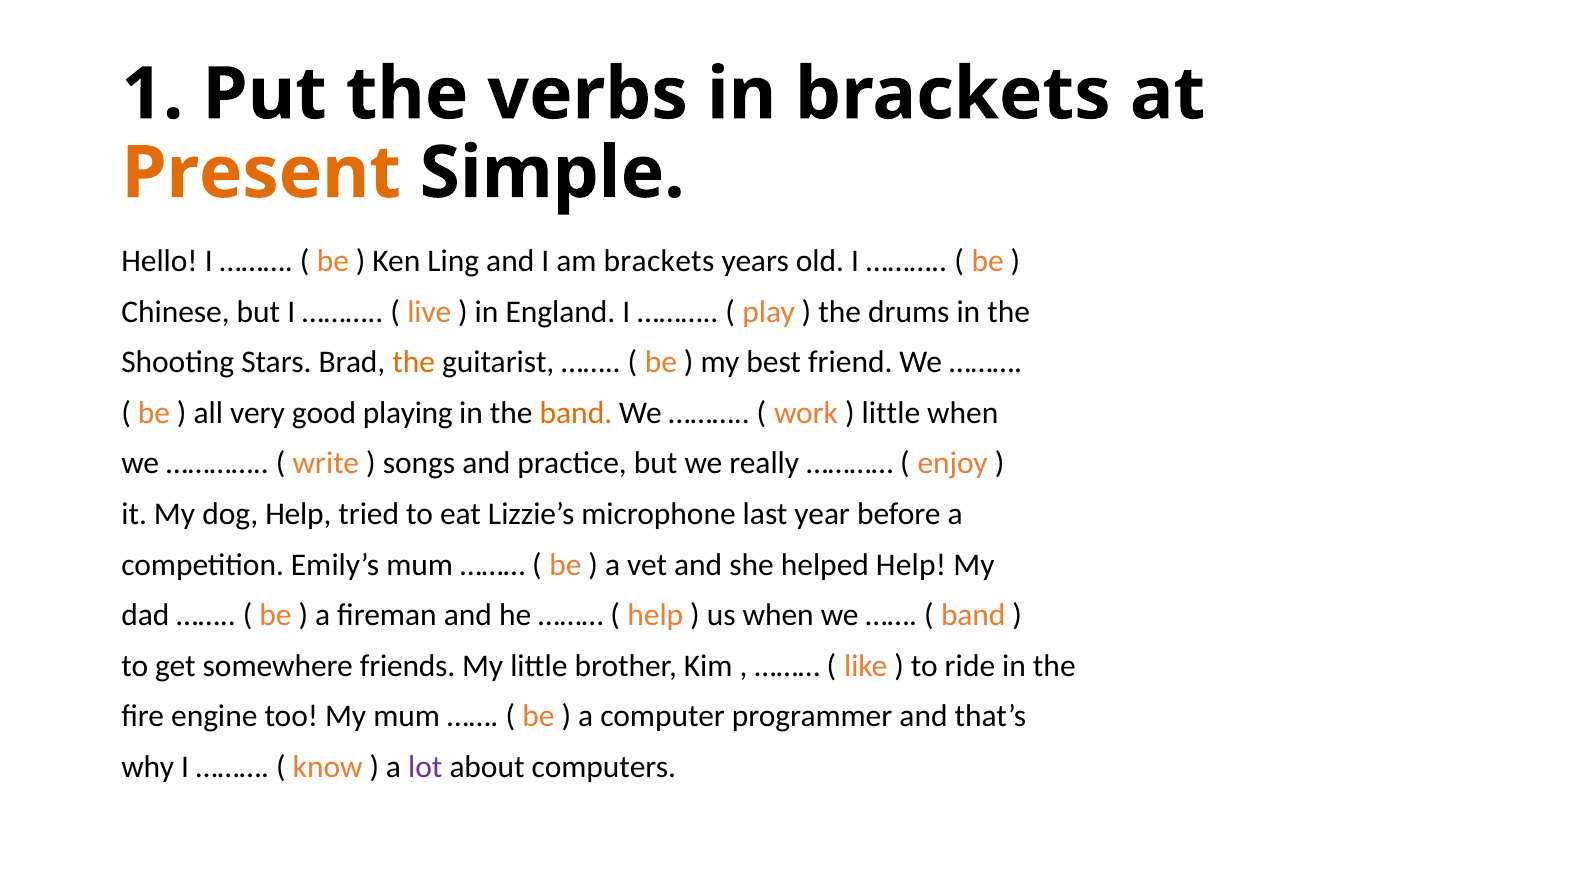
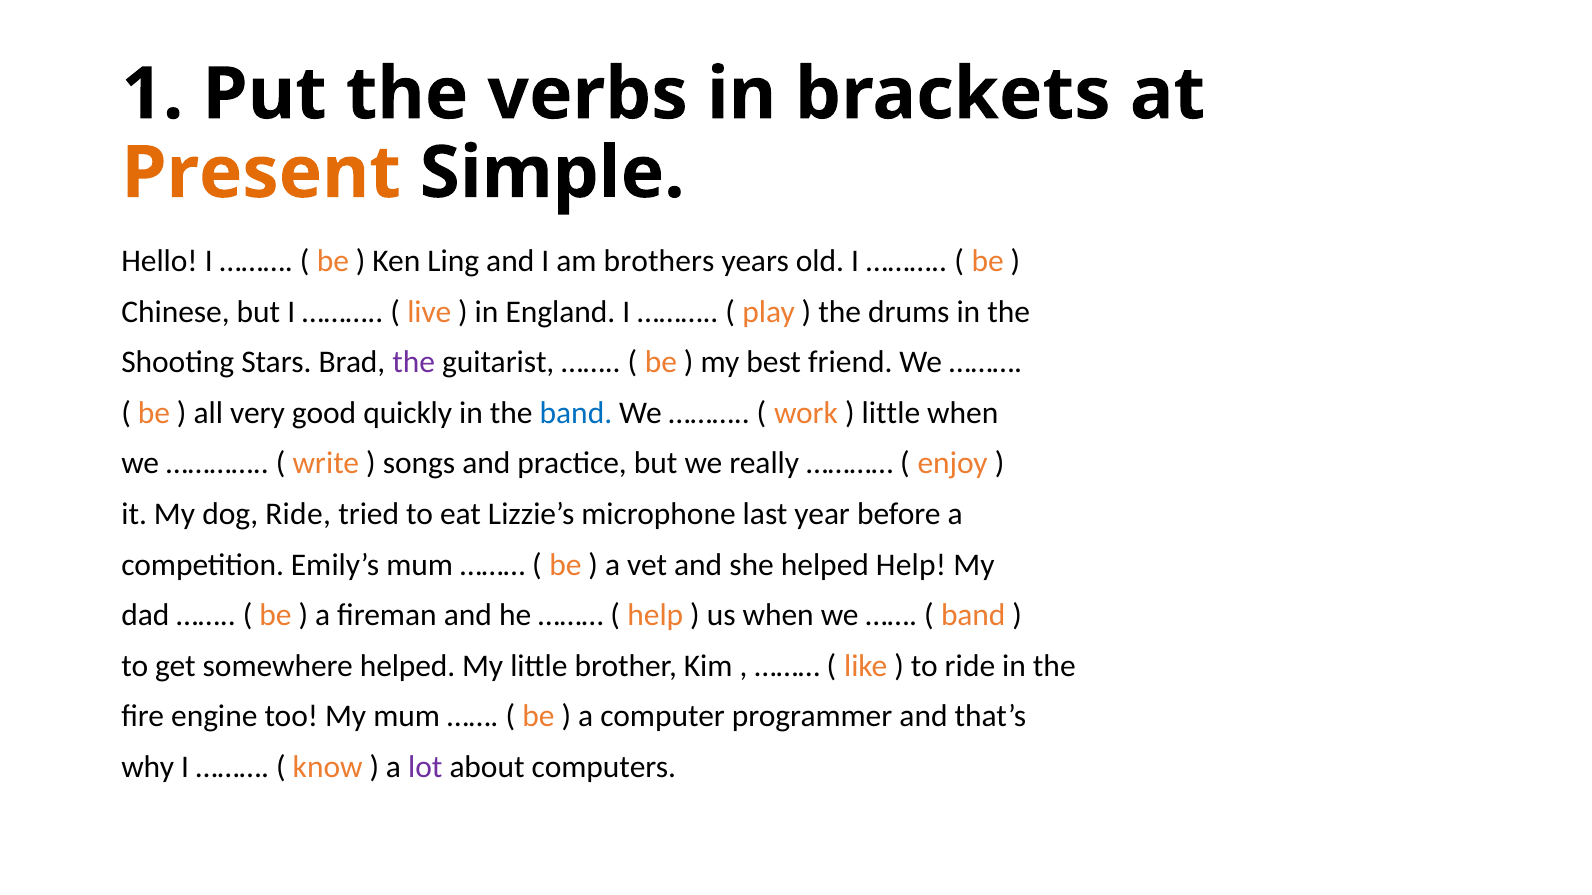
am brackets: brackets -> brothers
the at (414, 362) colour: orange -> purple
playing: playing -> quickly
band at (576, 413) colour: orange -> blue
dog Help: Help -> Ride
somewhere friends: friends -> helped
